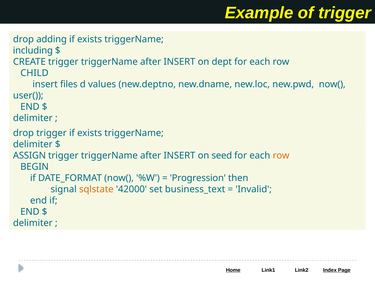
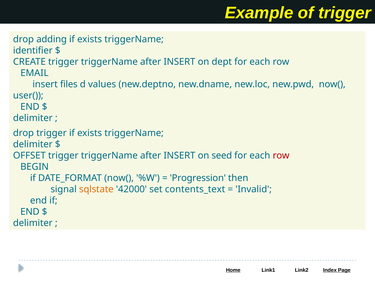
including: including -> identifier
CHILD: CHILD -> EMAIL
ASSIGN: ASSIGN -> OFFSET
row at (281, 156) colour: orange -> red
business_text: business_text -> contents_text
